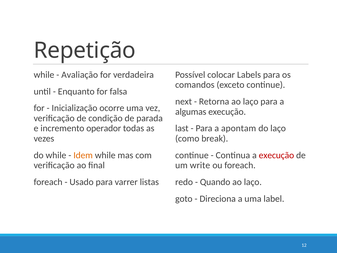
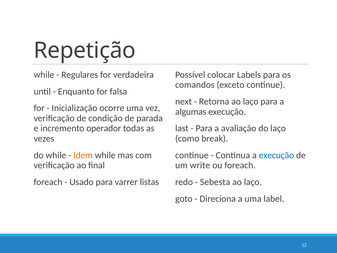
Avaliação: Avaliação -> Regulares
apontam: apontam -> avaliação
execução at (276, 155) colour: red -> blue
Quando: Quando -> Sebesta
